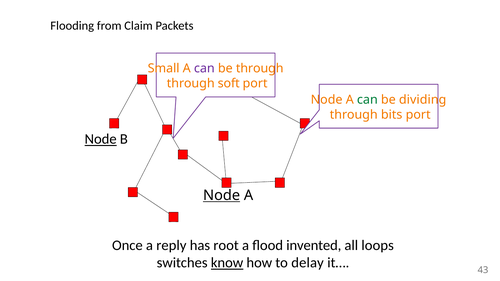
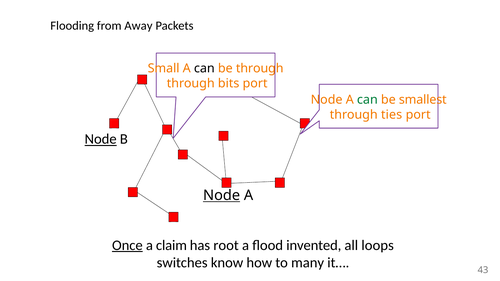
Claim: Claim -> Away
can at (204, 68) colour: purple -> black
soft: soft -> bits
dividing: dividing -> smallest
bits: bits -> ties
Once underline: none -> present
reply: reply -> claim
know underline: present -> none
delay: delay -> many
